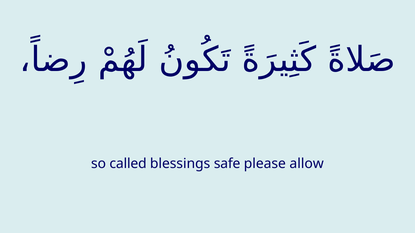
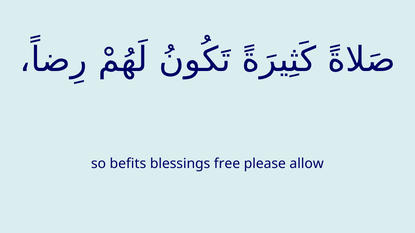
called: called -> befits
safe: safe -> free
